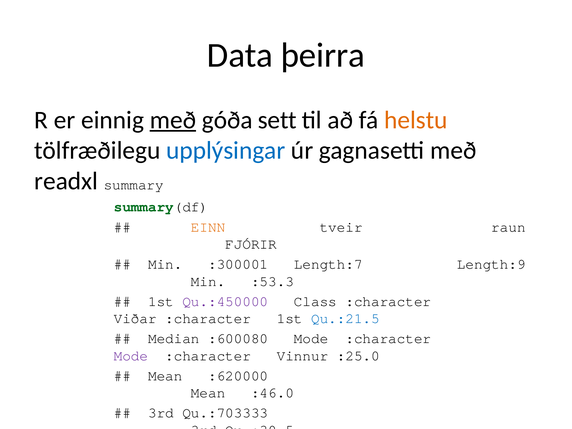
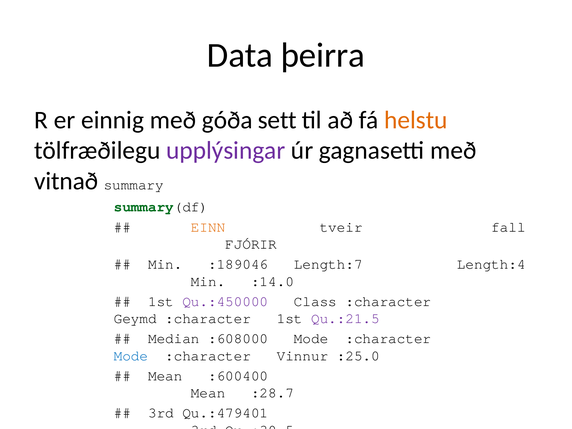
með at (173, 120) underline: present -> none
upplýsingar colour: blue -> purple
readxl: readxl -> vitnað
raun: raun -> fall
:300001: :300001 -> :189046
Length:9: Length:9 -> Length:4
:53.3: :53.3 -> :14.0
Viðar: Viðar -> Geymd
Qu.:21.5 colour: blue -> purple
:600080: :600080 -> :608000
Mode at (131, 356) colour: purple -> blue
:620000: :620000 -> :600400
:46.0: :46.0 -> :28.7
Qu.:703333: Qu.:703333 -> Qu.:479401
